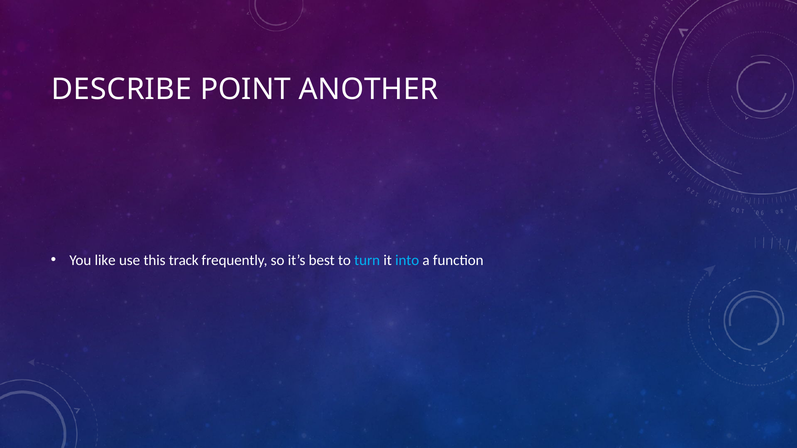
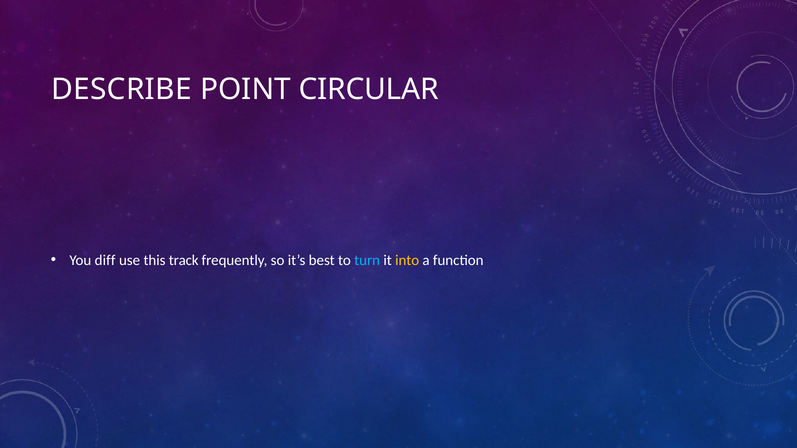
ANOTHER: ANOTHER -> CIRCULAR
like: like -> diff
into colour: light blue -> yellow
